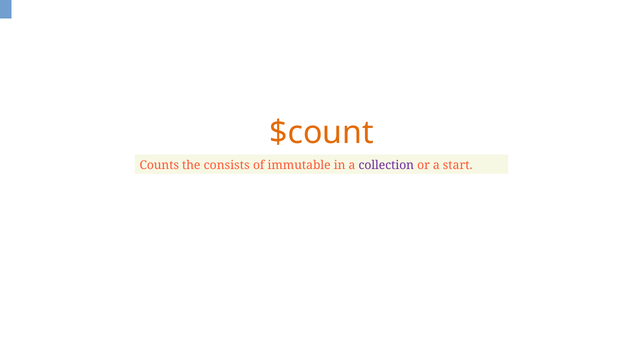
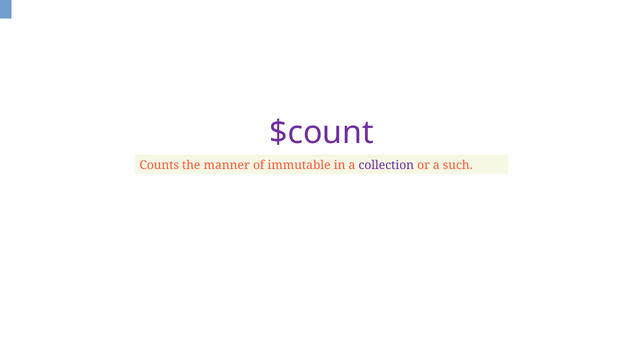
$count colour: orange -> purple
consists: consists -> manner
start: start -> such
